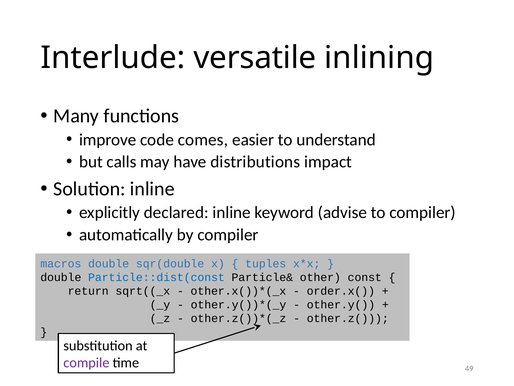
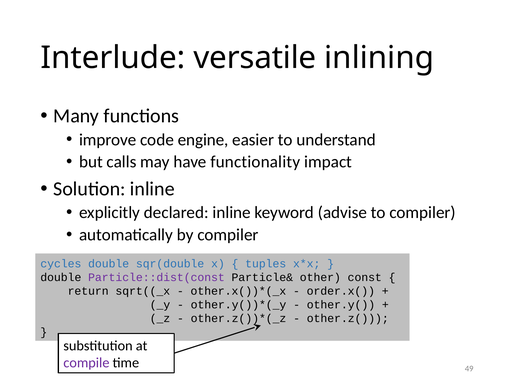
comes: comes -> engine
distributions: distributions -> functionality
macros: macros -> cycles
Particle::dist(const colour: blue -> purple
